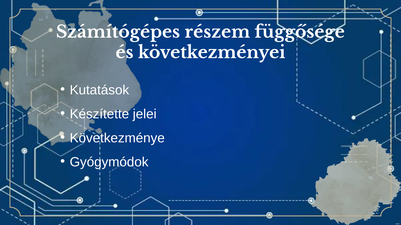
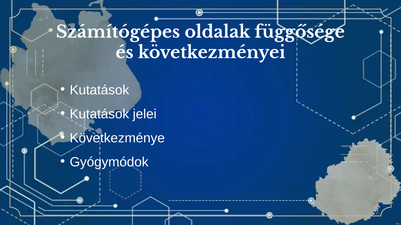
részem: részem -> oldalak
Készítette at (99, 114): Készítette -> Kutatások
